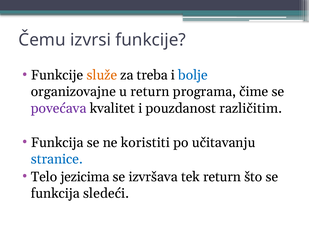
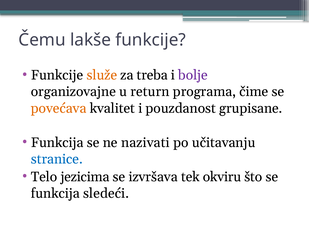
izvrsi: izvrsi -> lakše
bolje colour: blue -> purple
povećava colour: purple -> orange
različitim: različitim -> grupisane
koristiti: koristiti -> nazivati
tek return: return -> okviru
